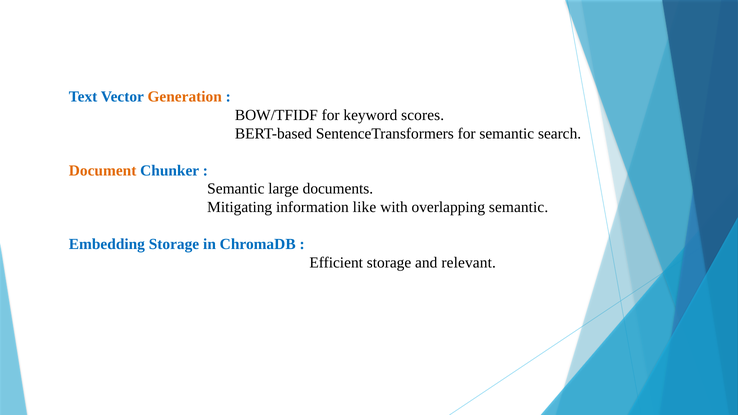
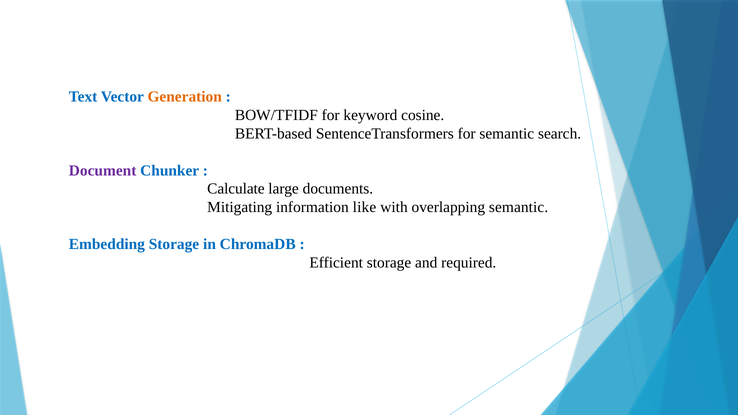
scores: scores -> cosine
Document colour: orange -> purple
Semantic at (236, 189): Semantic -> Calculate
relevant: relevant -> required
